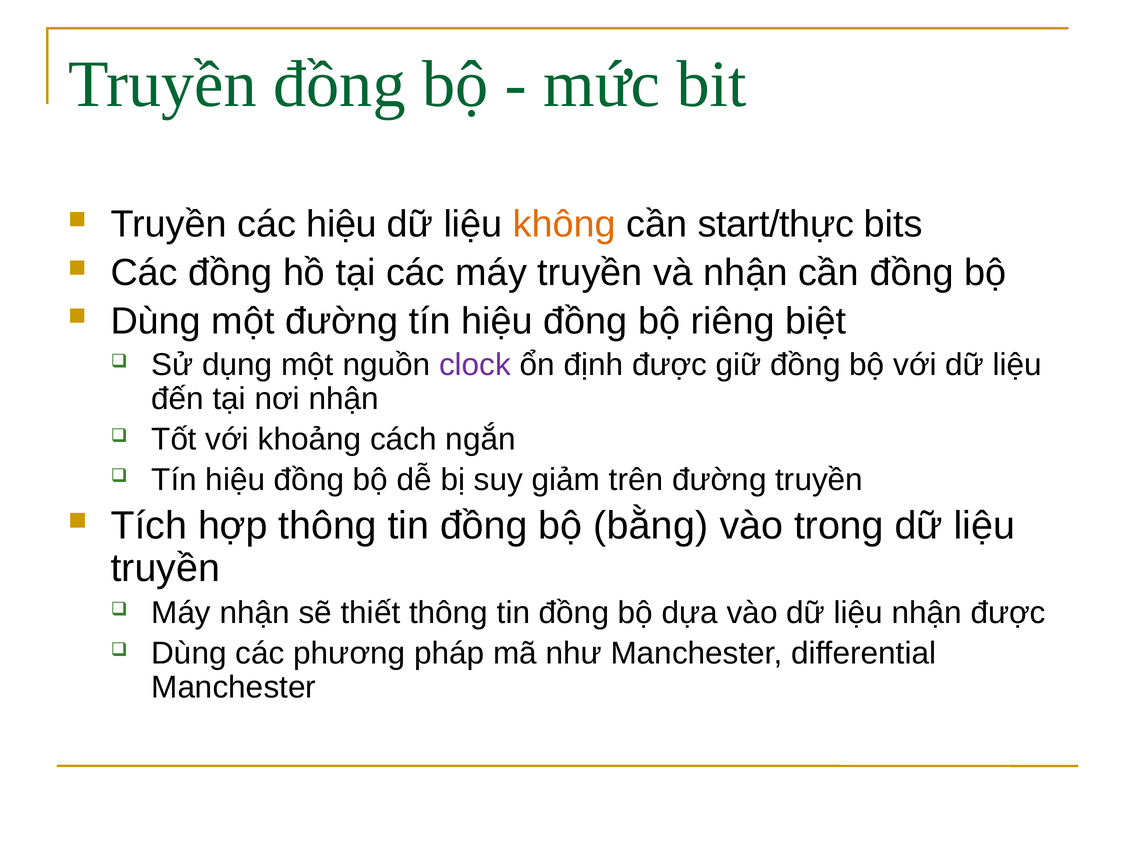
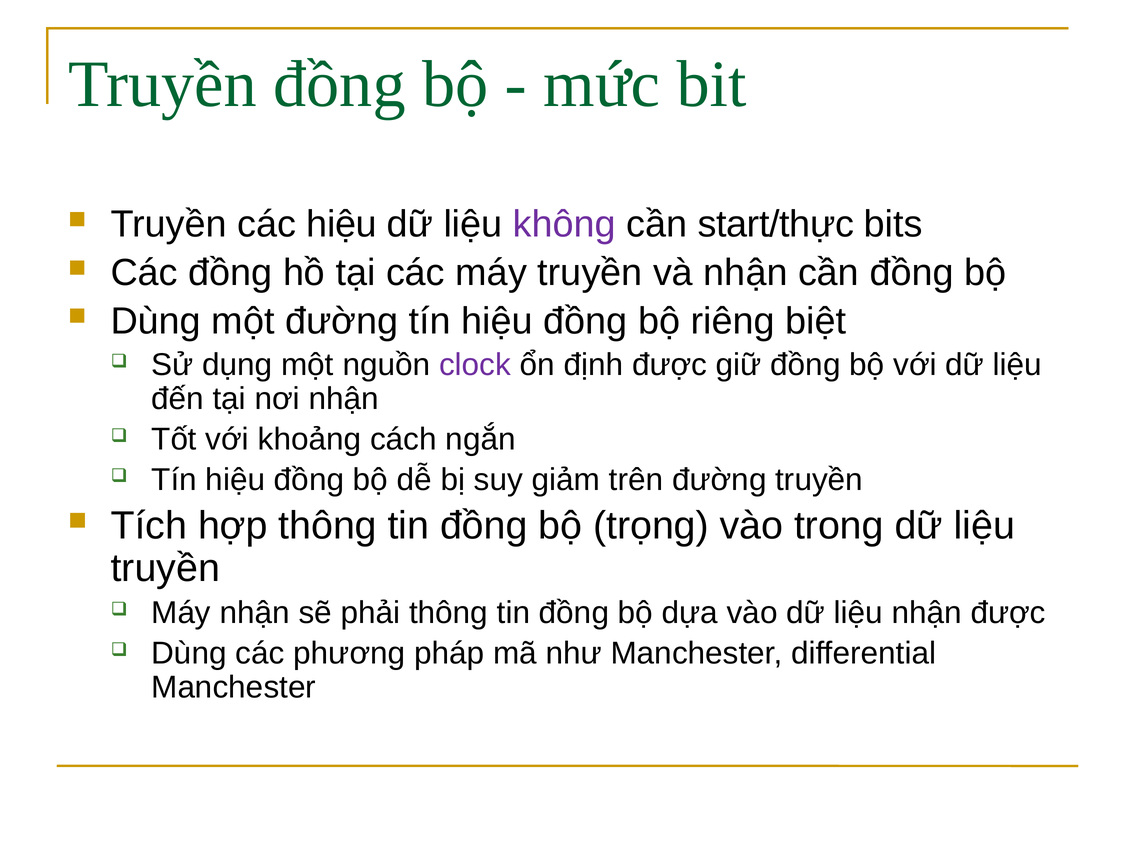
không colour: orange -> purple
bằng: bằng -> trọng
thiết: thiết -> phải
